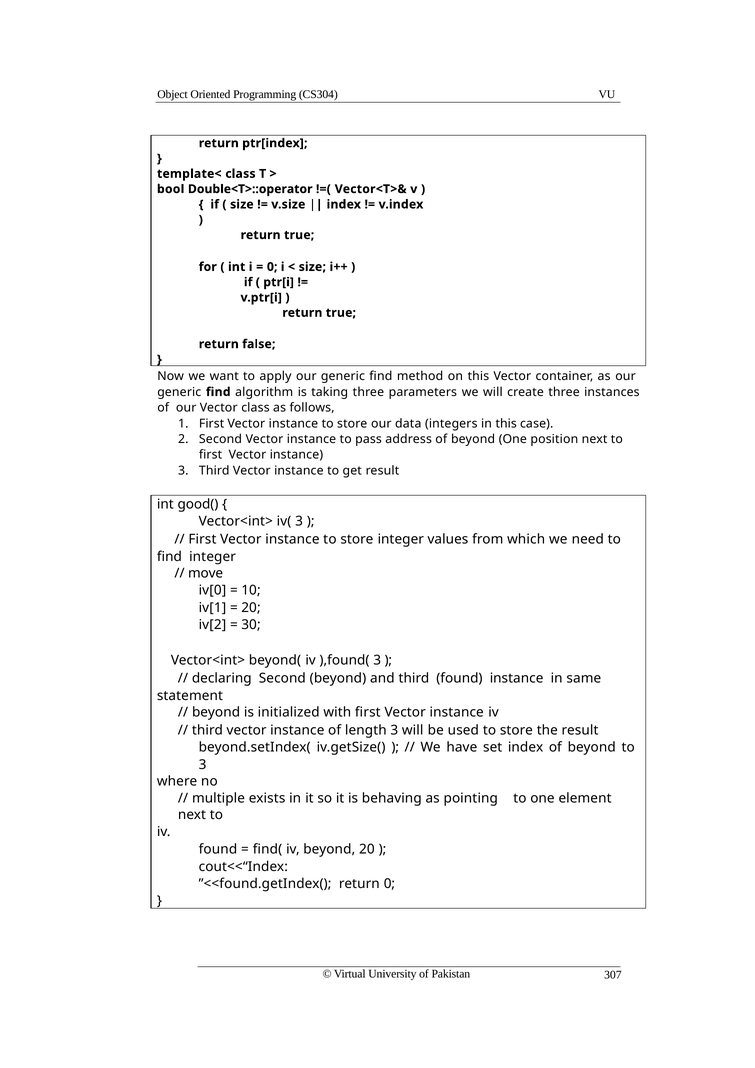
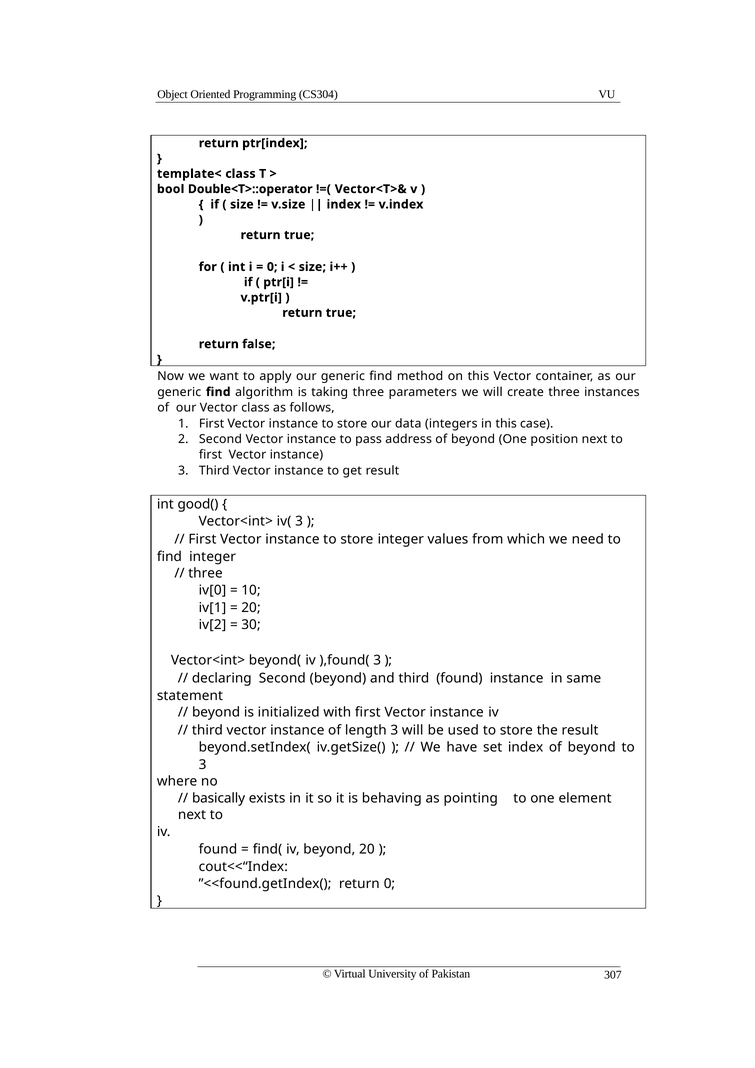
move at (206, 573): move -> three
multiple: multiple -> basically
